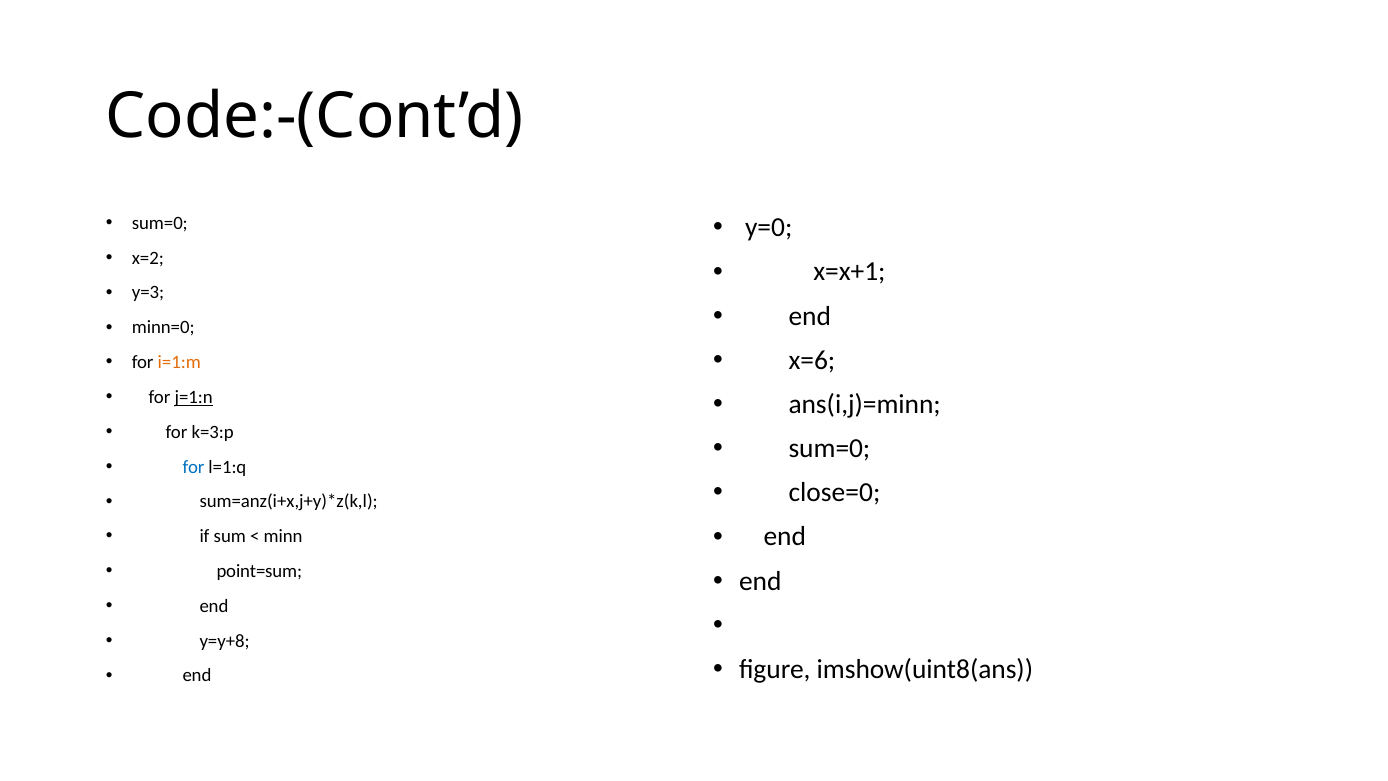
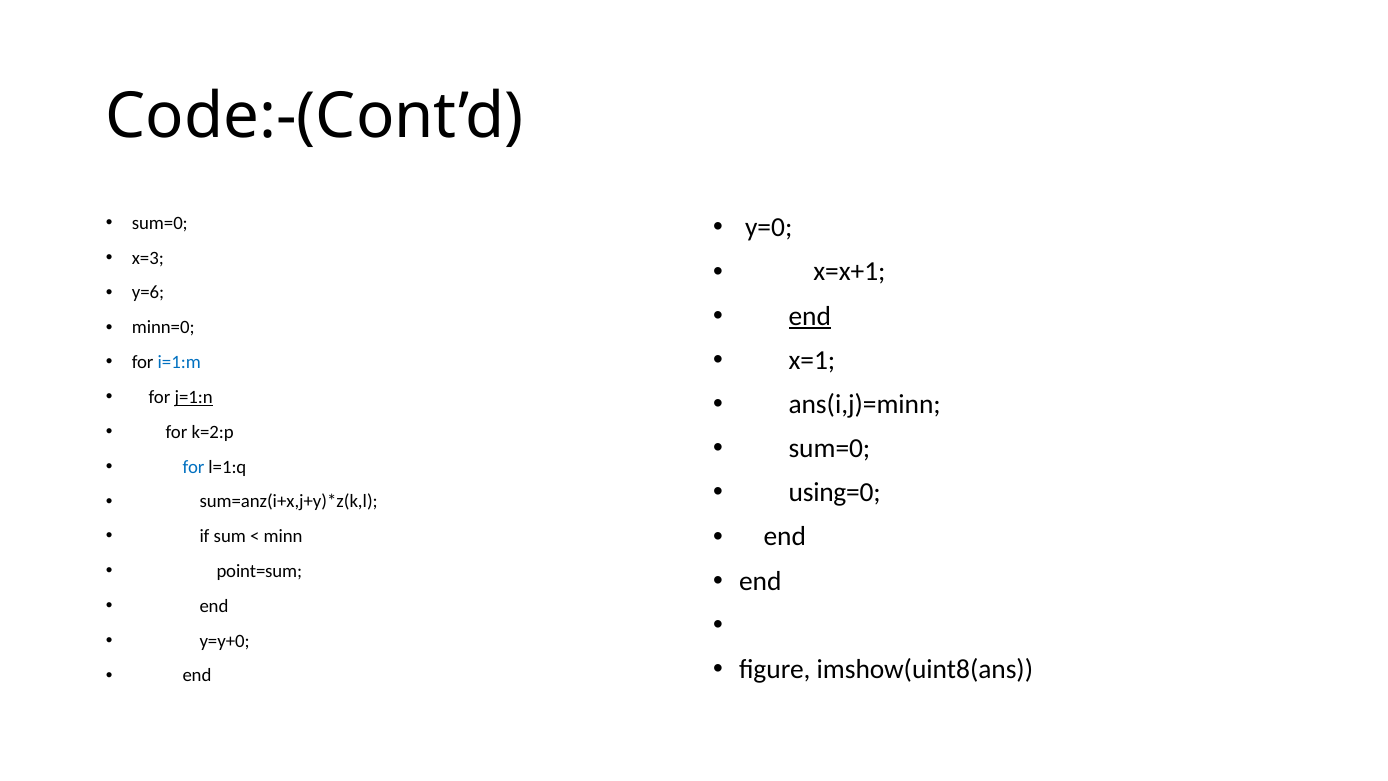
x=2: x=2 -> x=3
y=3: y=3 -> y=6
end at (810, 316) underline: none -> present
x=6: x=6 -> x=1
i=1:m colour: orange -> blue
k=3:p: k=3:p -> k=2:p
close=0: close=0 -> using=0
y=y+8: y=y+8 -> y=y+0
